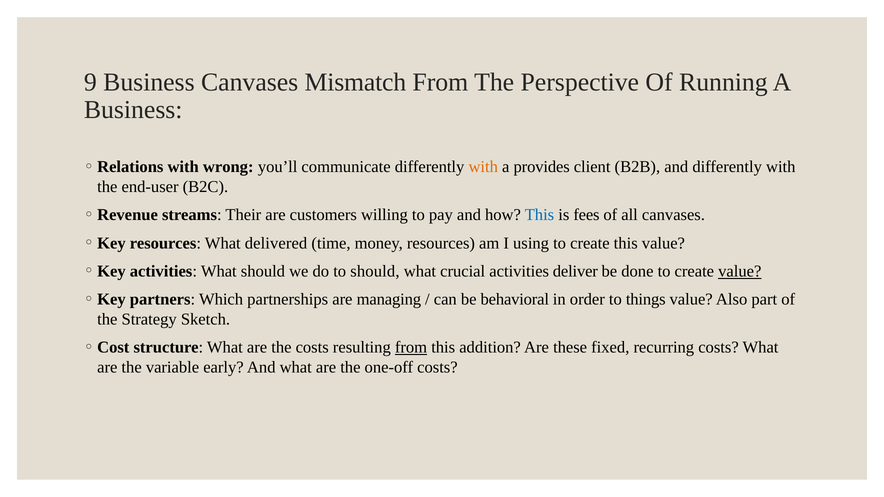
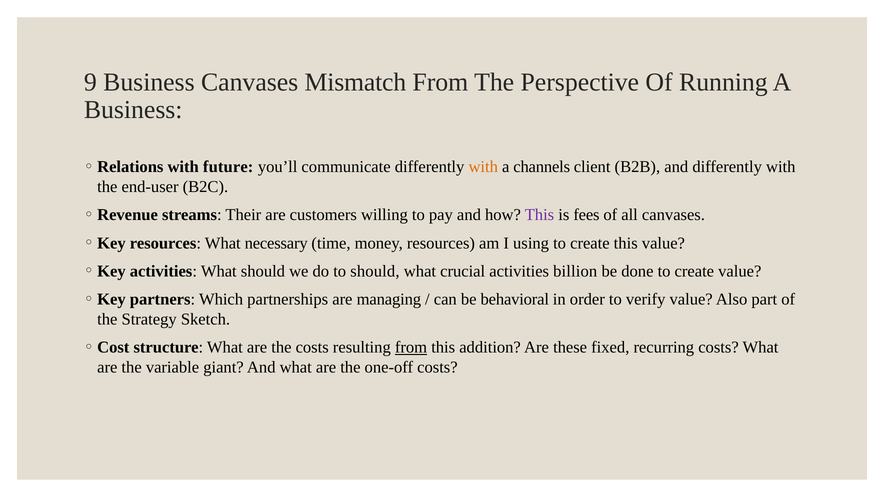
wrong: wrong -> future
provides: provides -> channels
This at (539, 215) colour: blue -> purple
delivered: delivered -> necessary
deliver: deliver -> billion
value at (740, 271) underline: present -> none
things: things -> verify
early: early -> giant
